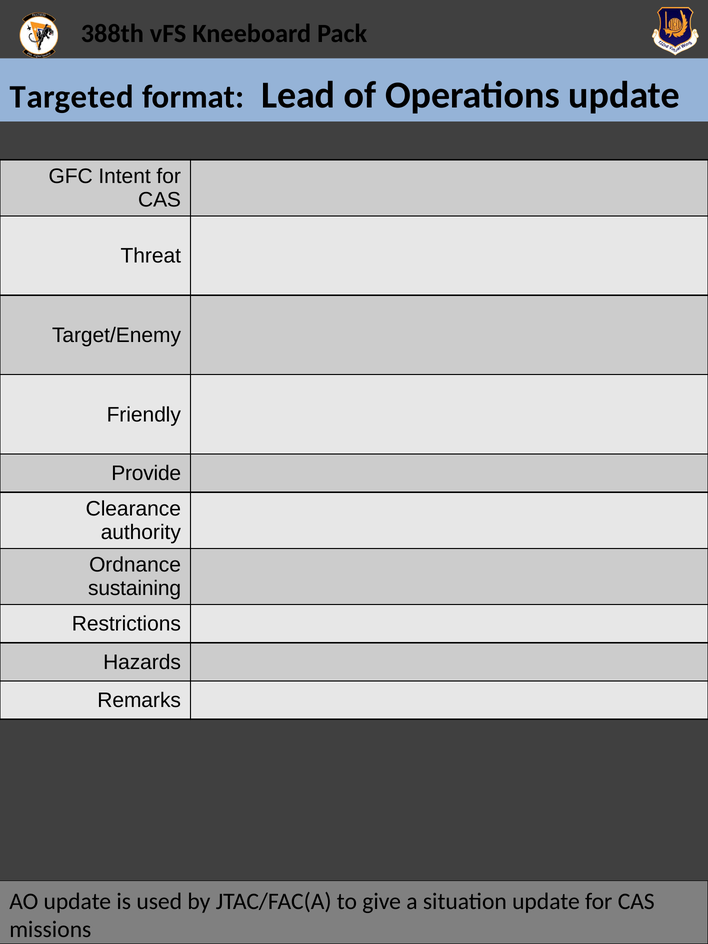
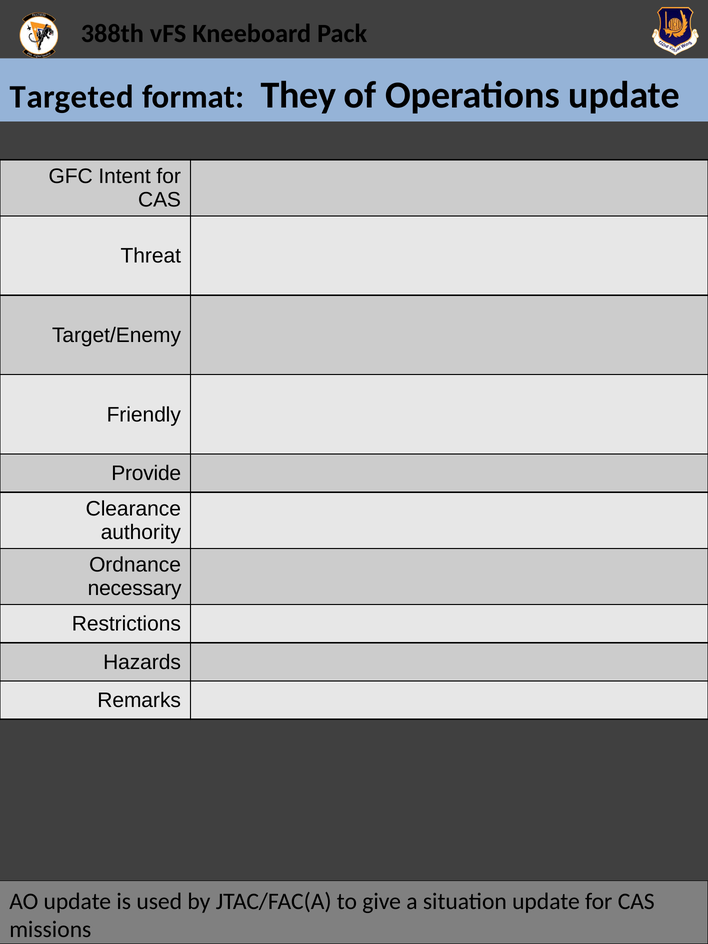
Lead: Lead -> They
sustaining: sustaining -> necessary
